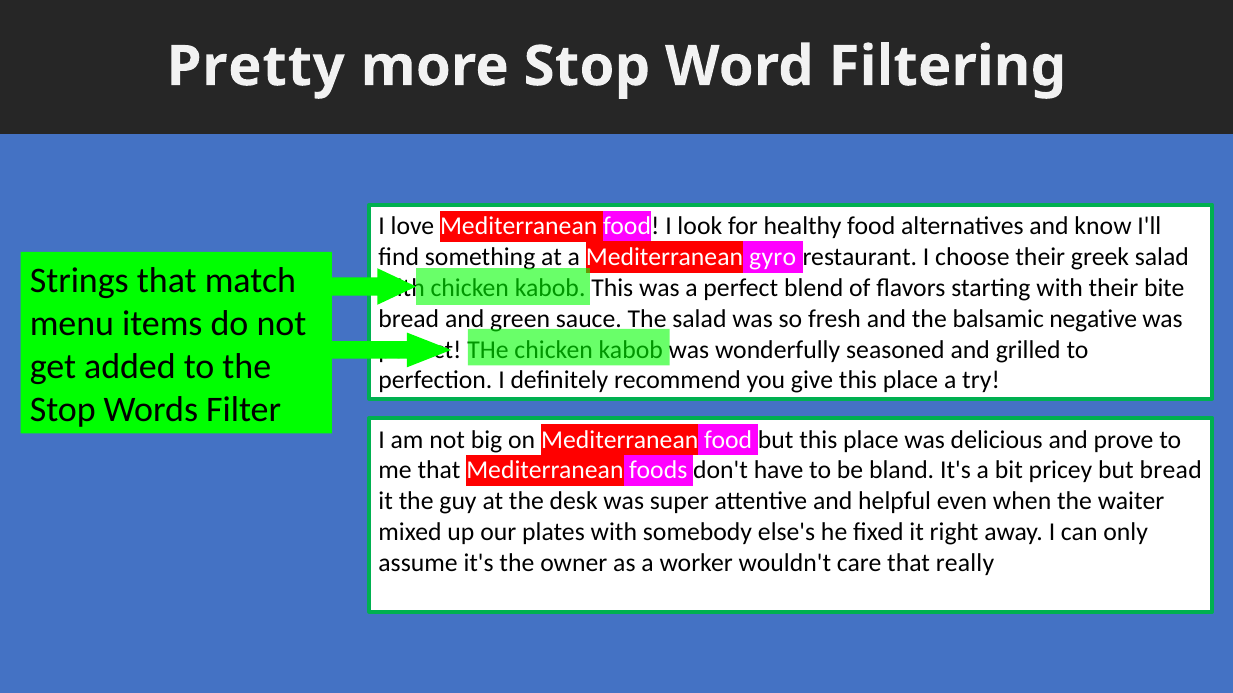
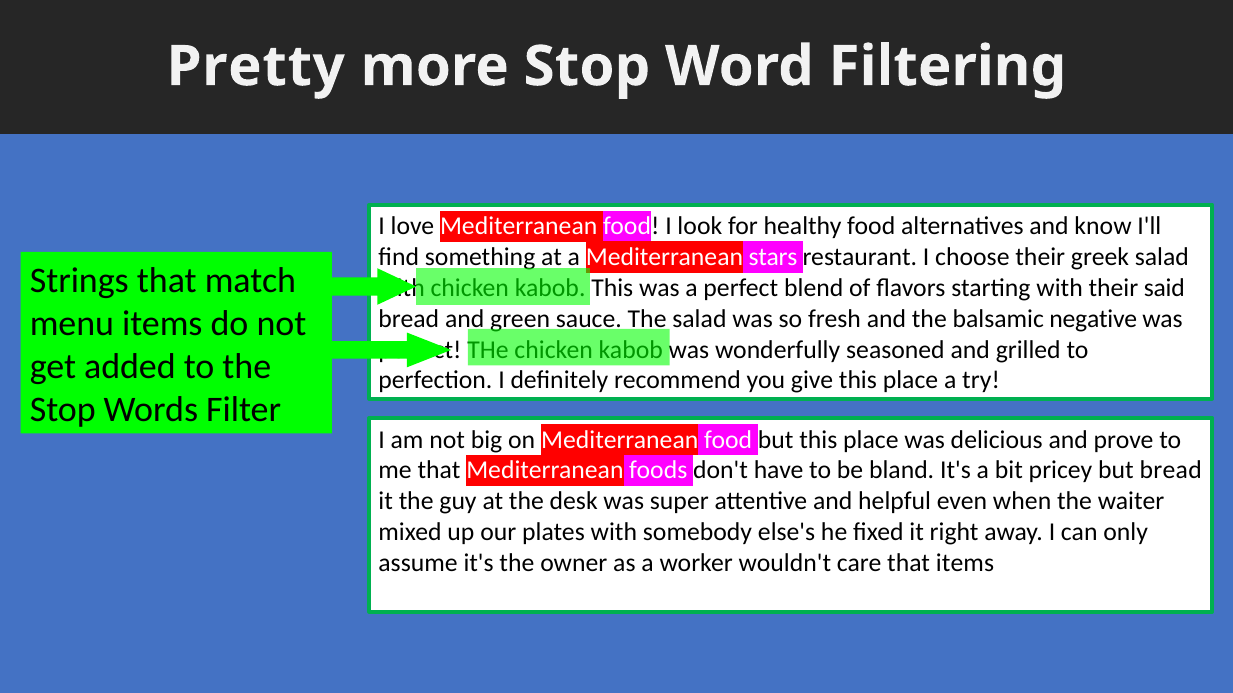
gyro: gyro -> stars
bite: bite -> said
that really: really -> items
